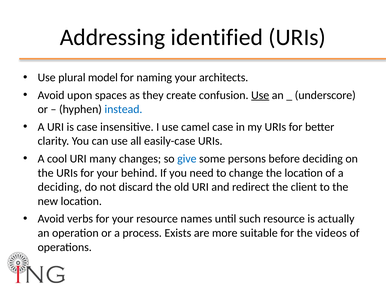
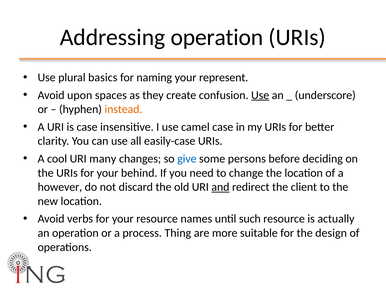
Addressing identified: identified -> operation
model: model -> basics
architects: architects -> represent
instead colour: blue -> orange
deciding at (60, 187): deciding -> however
and underline: none -> present
Exists: Exists -> Thing
videos: videos -> design
